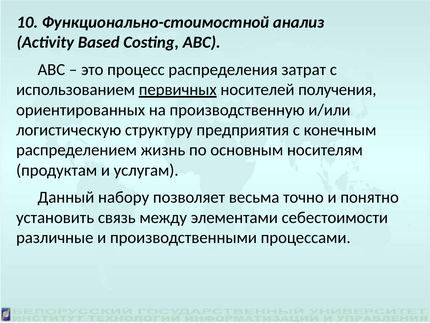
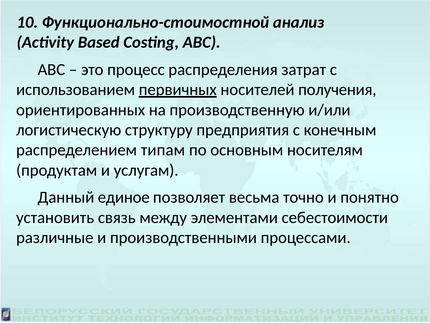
жизнь: жизнь -> типам
набору: набору -> единое
